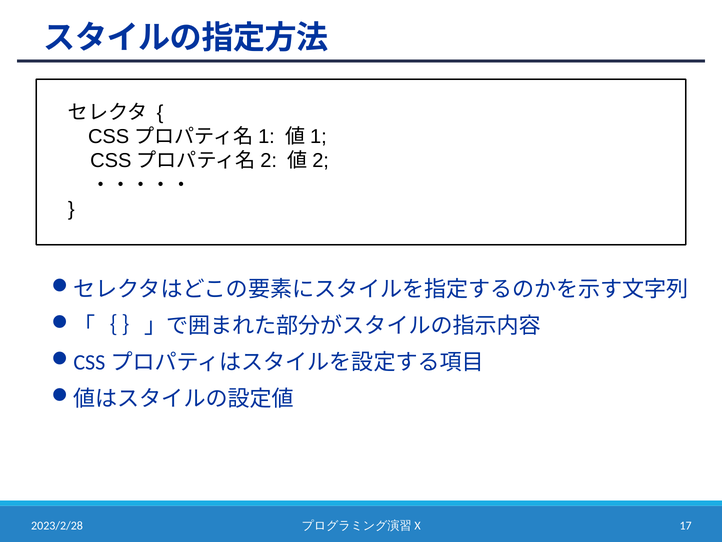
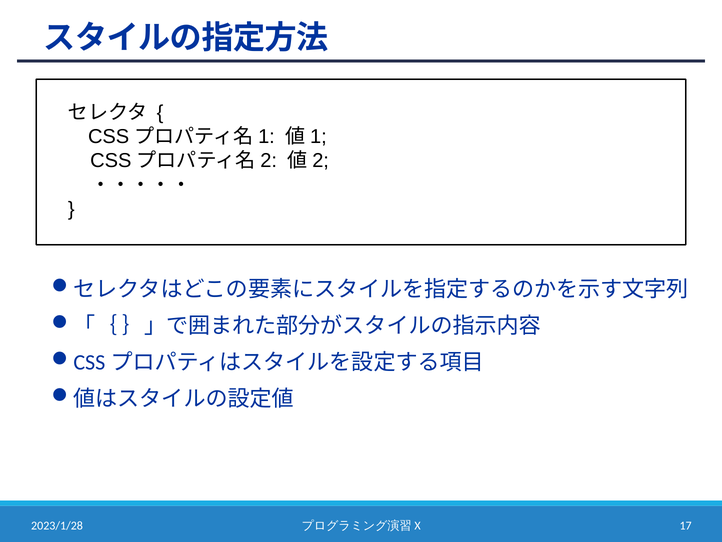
2023/2/28: 2023/2/28 -> 2023/1/28
